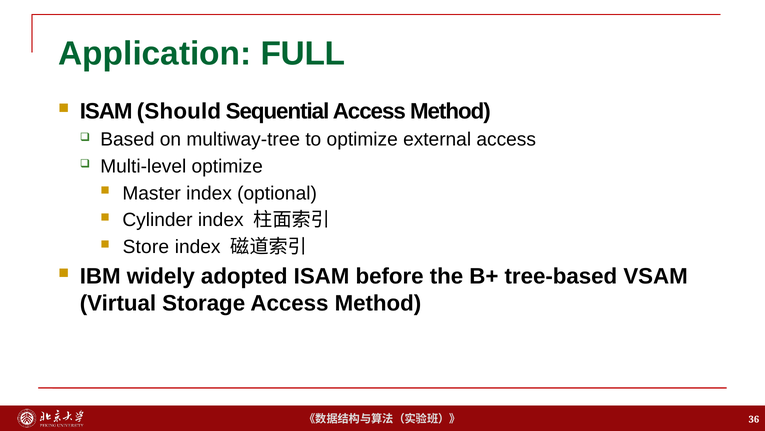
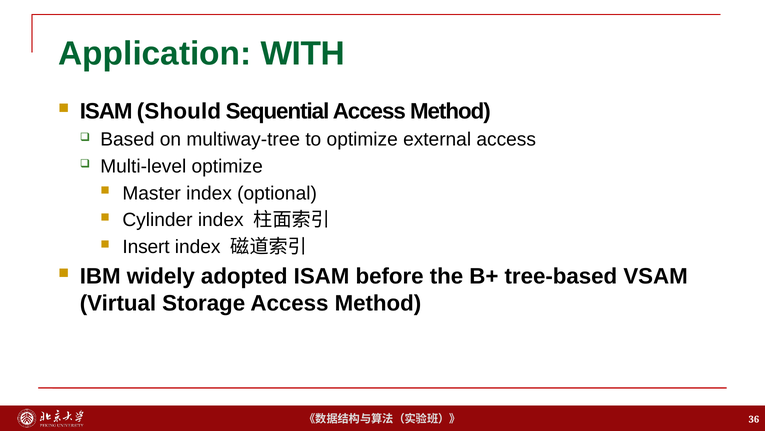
FULL: FULL -> WITH
Store: Store -> Insert
